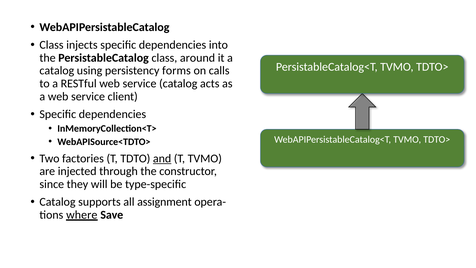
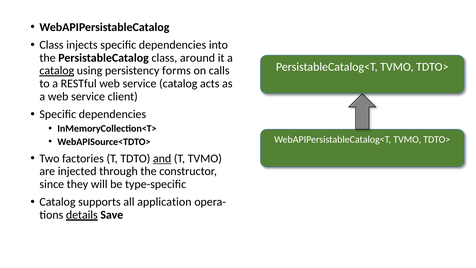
catalog at (57, 71) underline: none -> present
assignment: assignment -> application
where: where -> details
